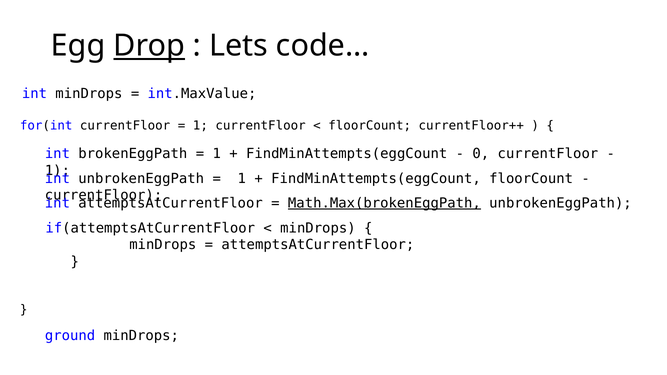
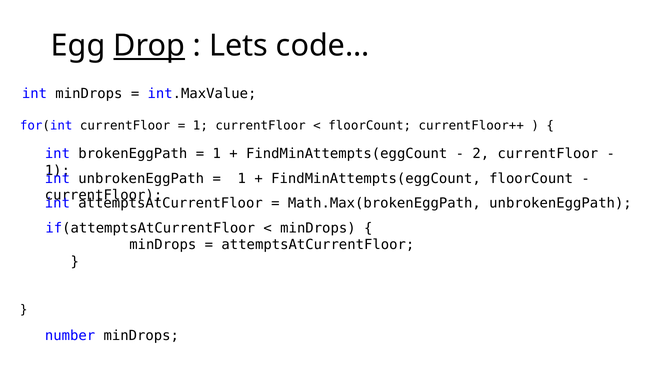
0: 0 -> 2
Math.Max(brokenEggPath underline: present -> none
ground: ground -> number
